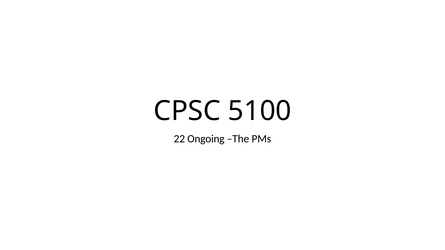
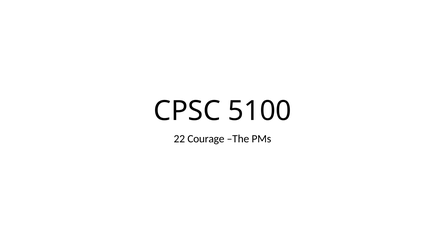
Ongoing: Ongoing -> Courage
